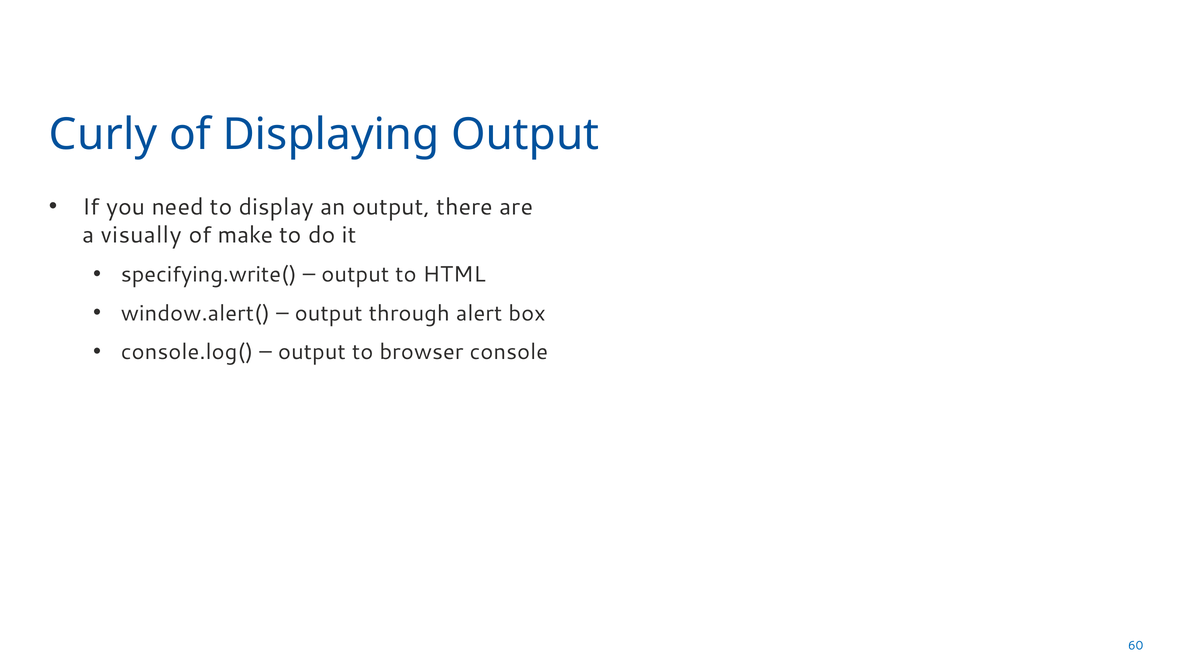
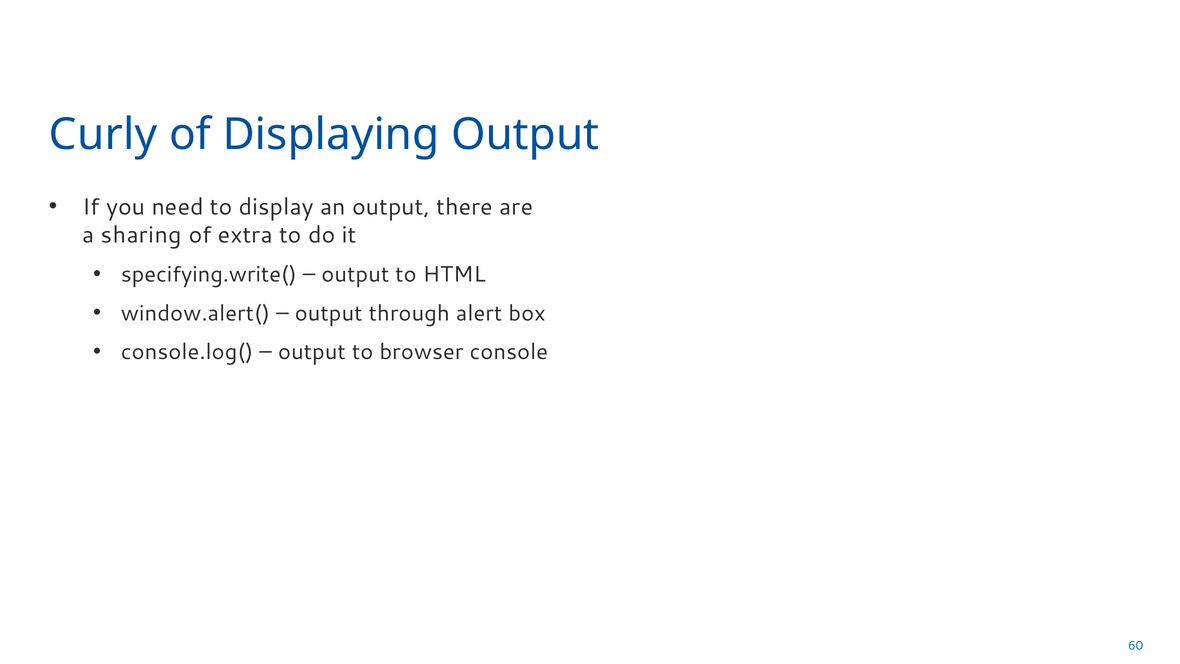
visually: visually -> sharing
make: make -> extra
